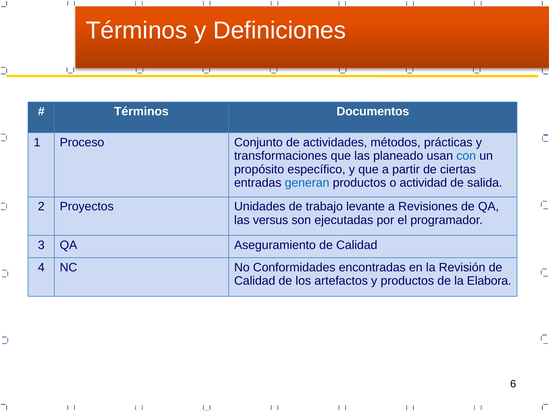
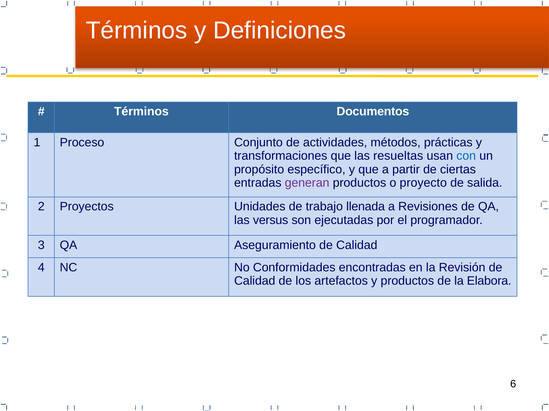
planeado: planeado -> resueltas
generan colour: blue -> purple
actividad: actividad -> proyecto
levante: levante -> llenada
